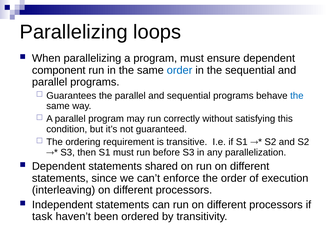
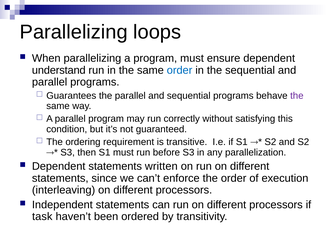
component: component -> understand
the at (297, 96) colour: blue -> purple
shared: shared -> written
